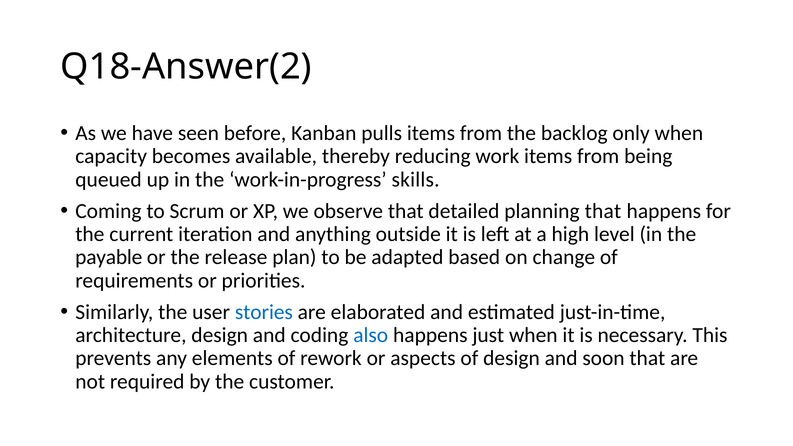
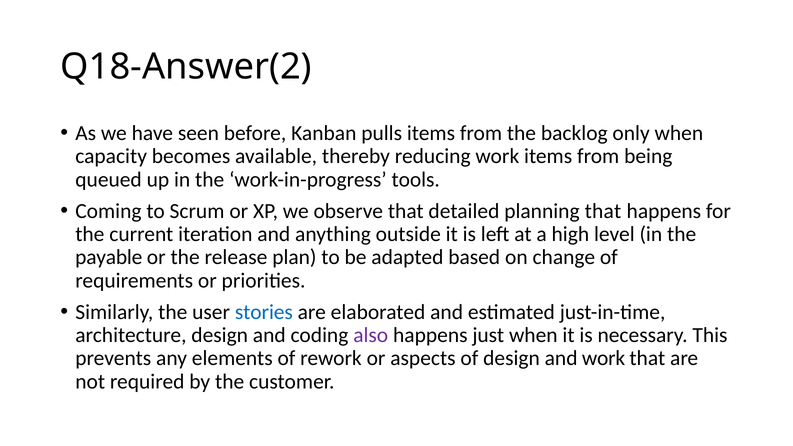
skills: skills -> tools
also colour: blue -> purple
and soon: soon -> work
